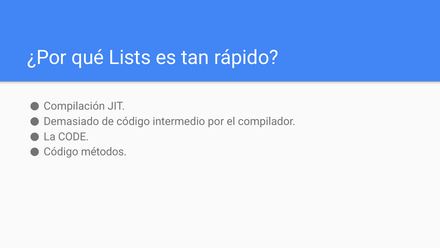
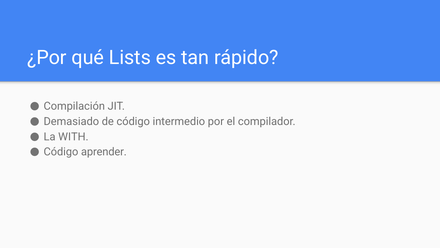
CODE: CODE -> WITH
métodos: métodos -> aprender
